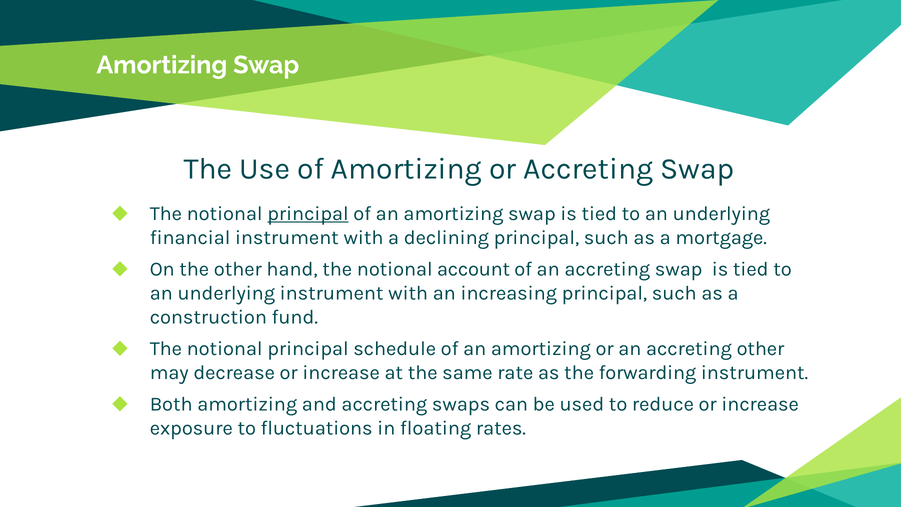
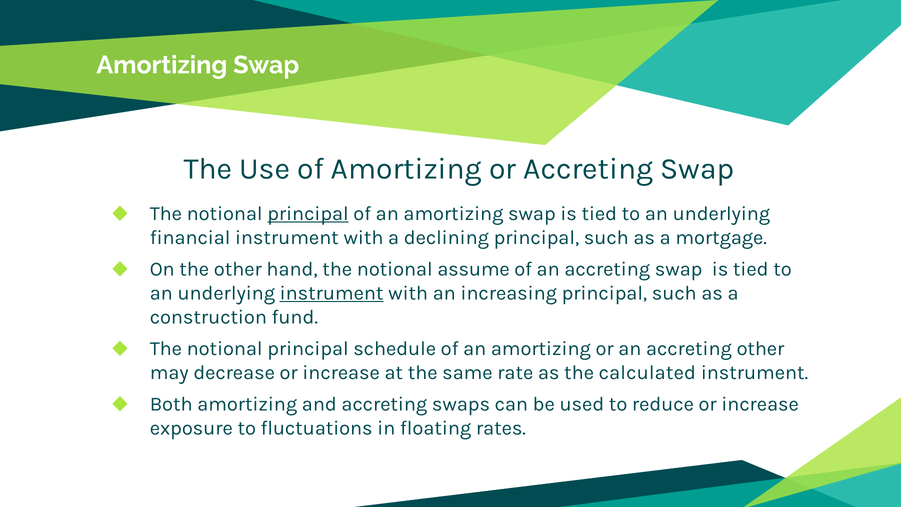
account: account -> assume
instrument at (332, 293) underline: none -> present
forwarding: forwarding -> calculated
